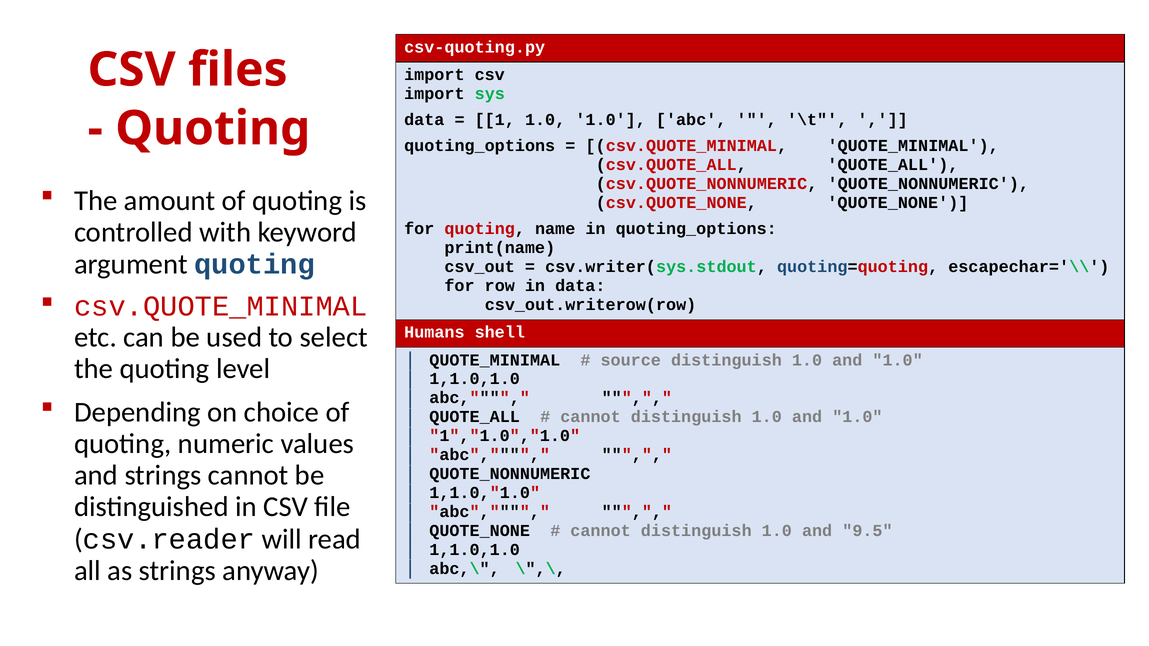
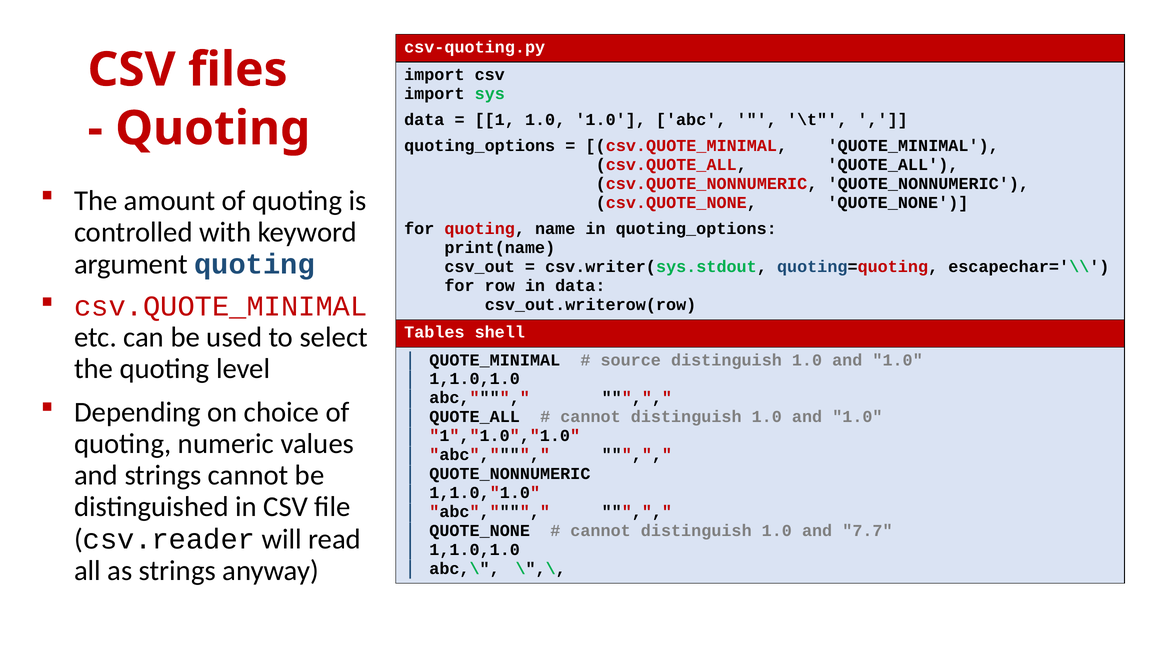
Humans: Humans -> Tables
9.5: 9.5 -> 7.7
